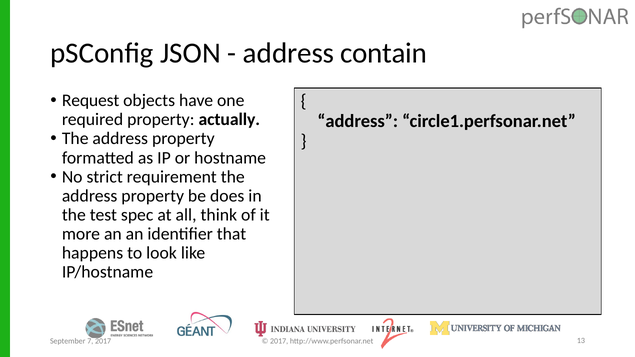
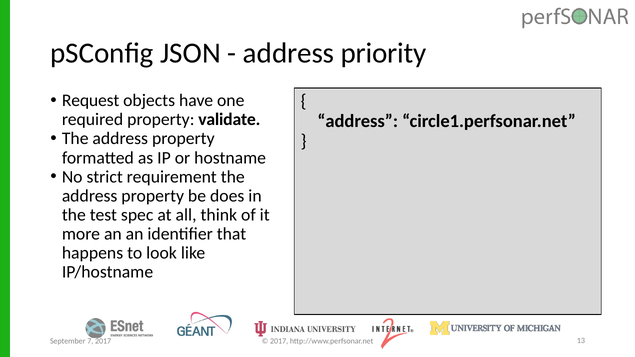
contain: contain -> priority
actually: actually -> validate
